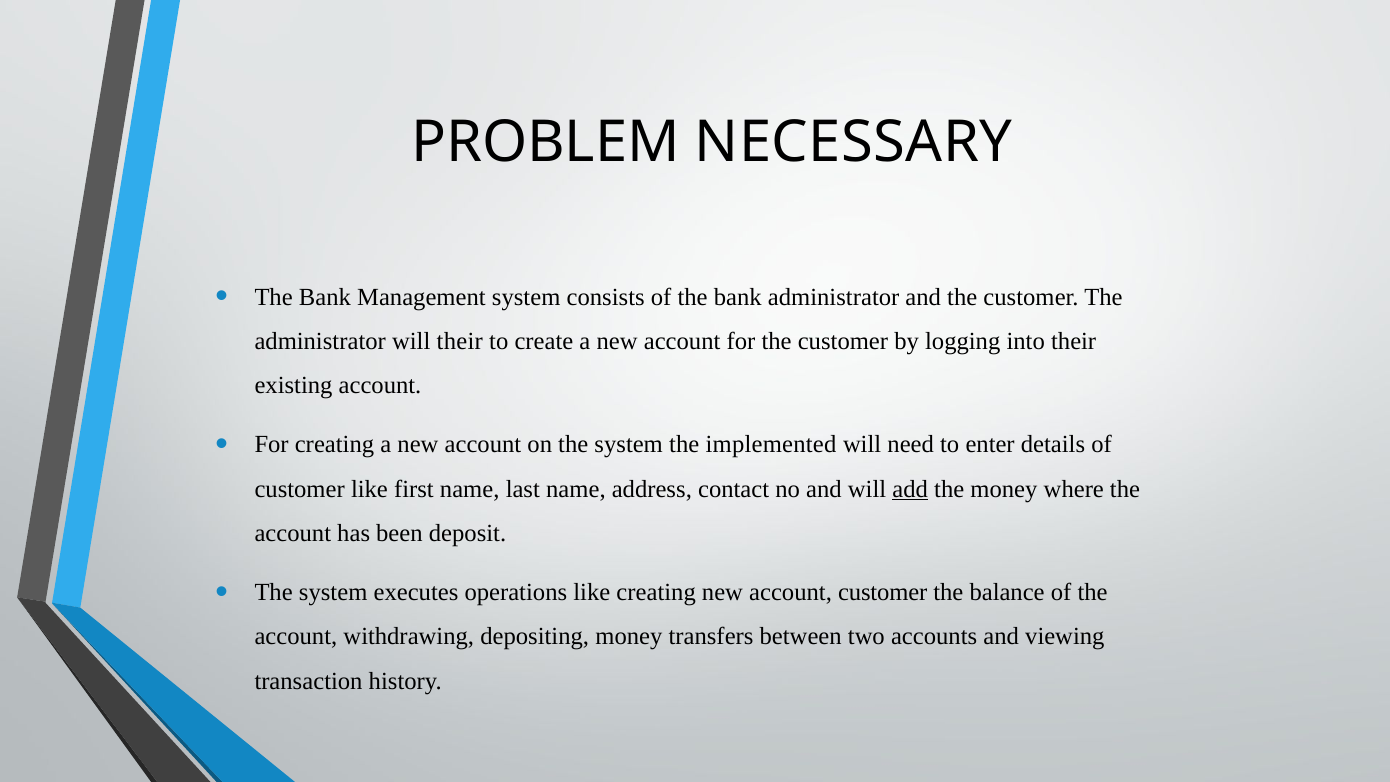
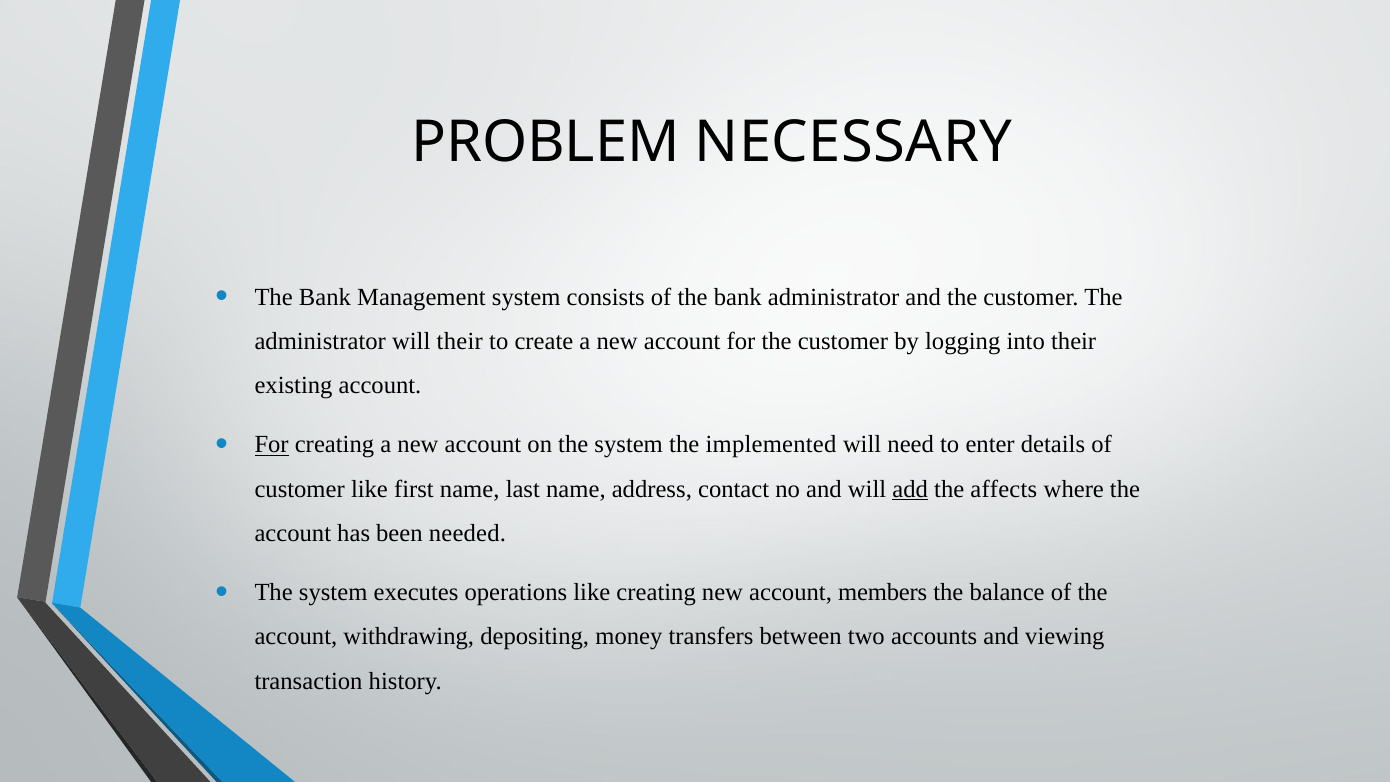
For at (272, 445) underline: none -> present
the money: money -> affects
deposit: deposit -> needed
account customer: customer -> members
